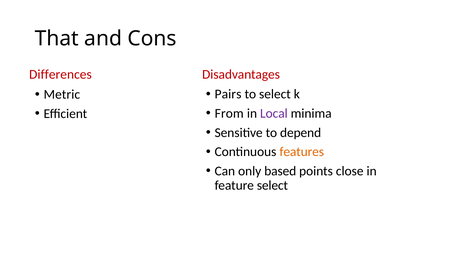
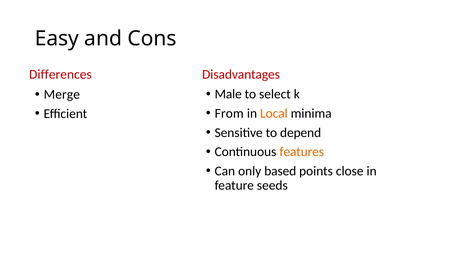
That: That -> Easy
Pairs: Pairs -> Male
Metric: Metric -> Merge
Local colour: purple -> orange
feature select: select -> seeds
